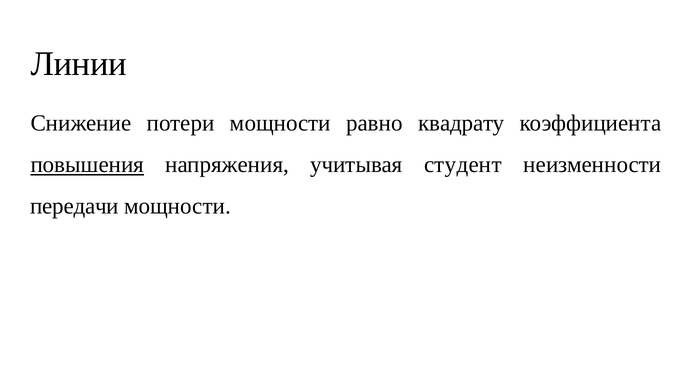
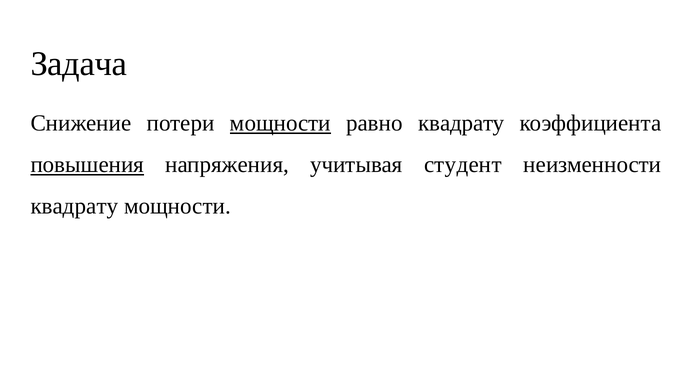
Линии: Линии -> Задача
мощности at (280, 123) underline: none -> present
передачи at (75, 206): передачи -> квадрату
